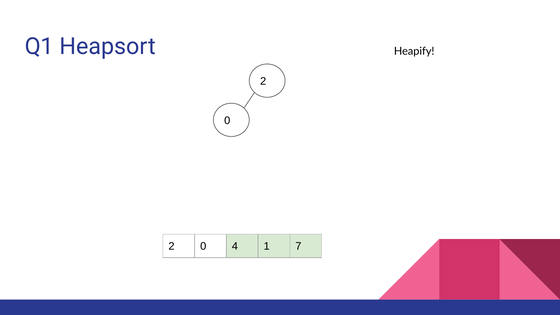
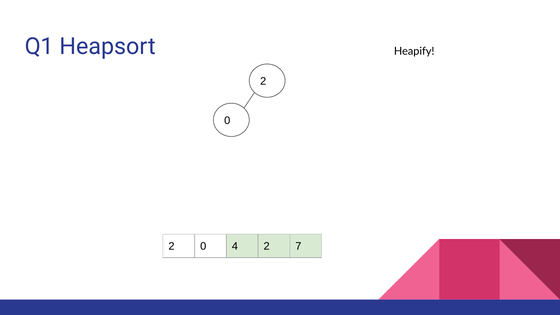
4 1: 1 -> 2
